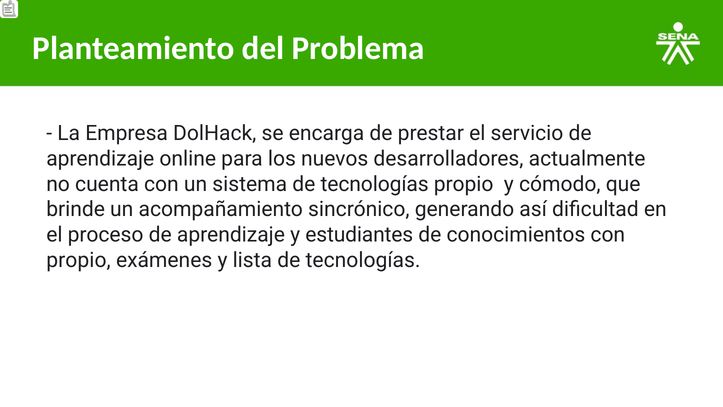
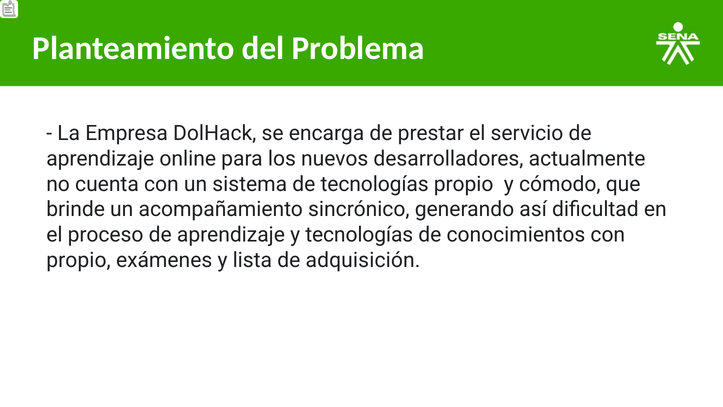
y estudiantes: estudiantes -> tecnologías
lista de tecnologías: tecnologías -> adquisición
